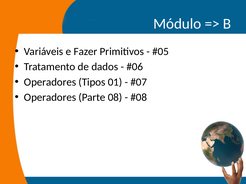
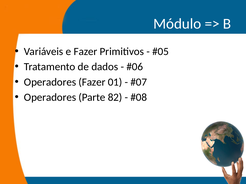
Operadores Tipos: Tipos -> Fazer
08: 08 -> 82
